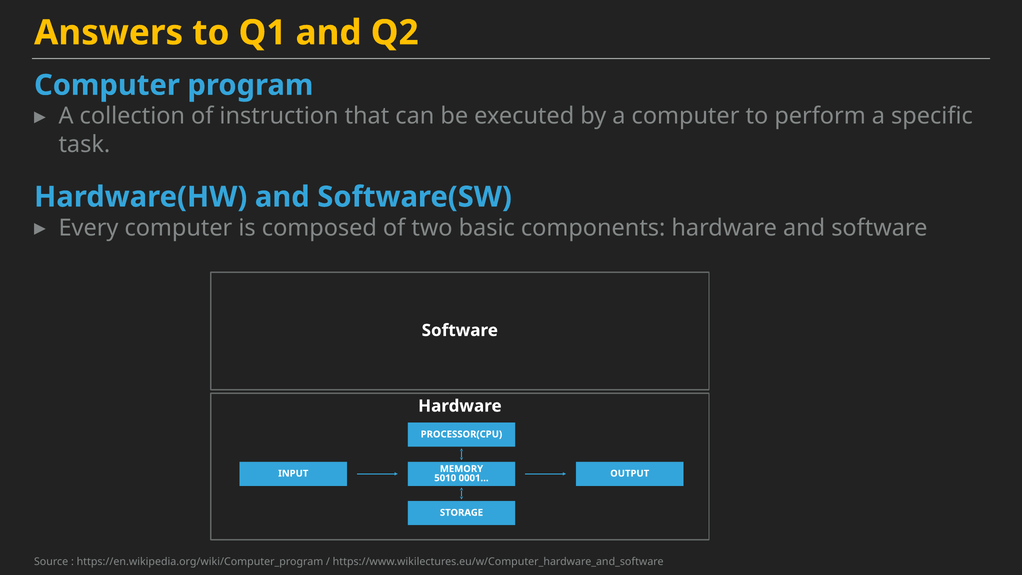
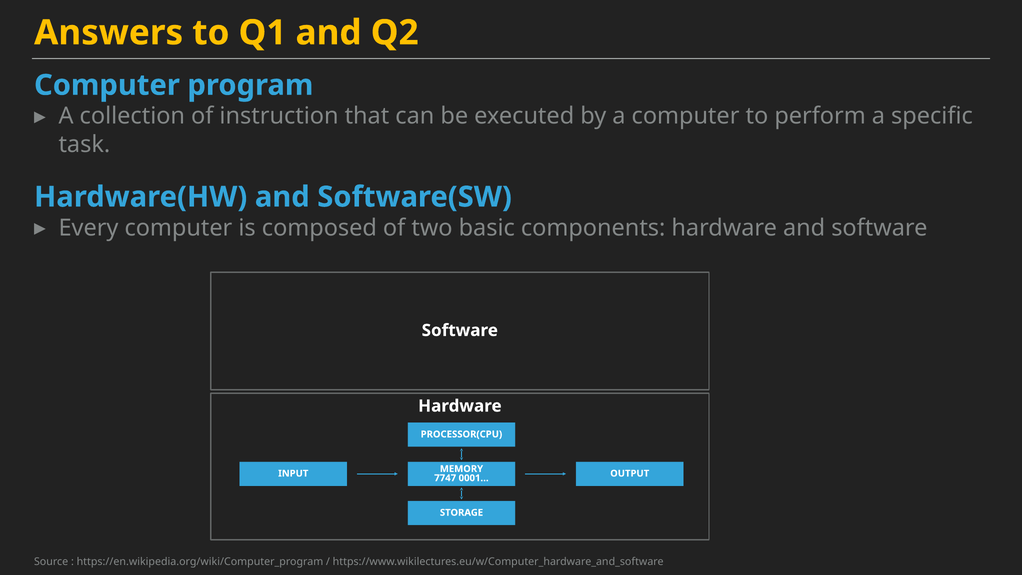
5010: 5010 -> 7747
